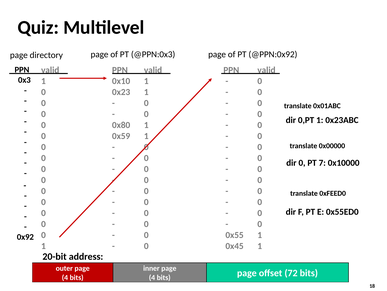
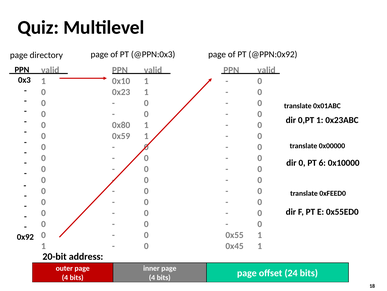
7: 7 -> 6
72: 72 -> 24
